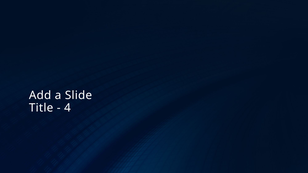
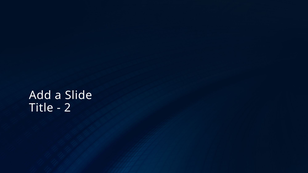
4: 4 -> 2
